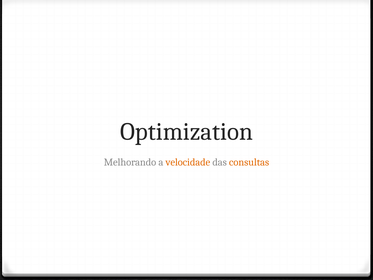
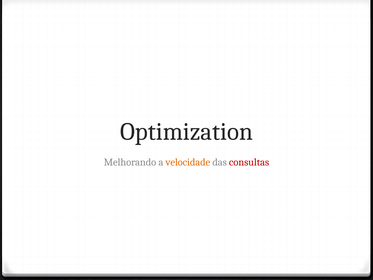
consultas colour: orange -> red
